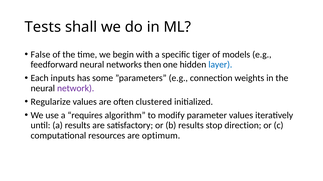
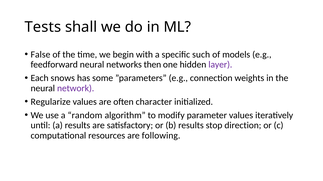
tiger: tiger -> such
layer colour: blue -> purple
inputs: inputs -> snows
clustered: clustered -> character
requires: requires -> random
optimum: optimum -> following
